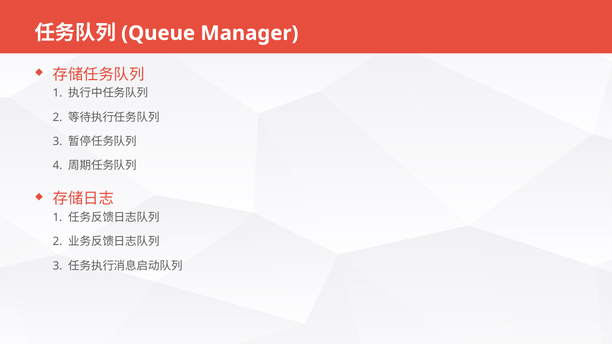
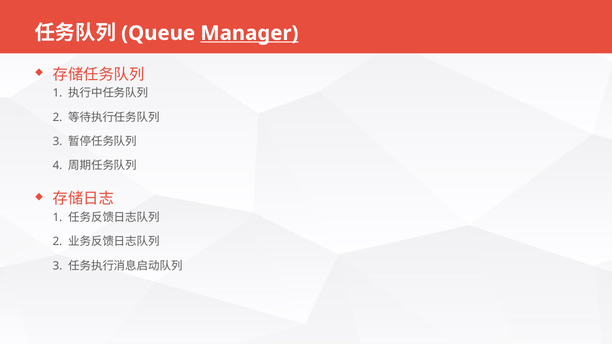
Manager underline: none -> present
